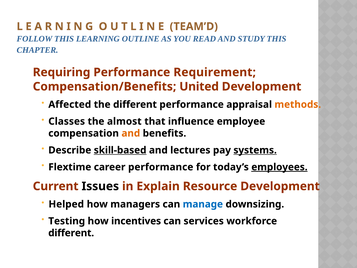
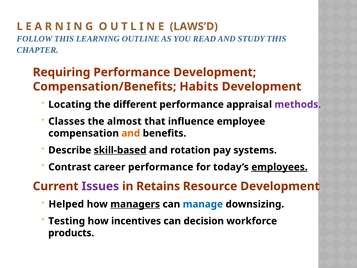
TEAM’D: TEAM’D -> LAWS’D
Performance Requirement: Requirement -> Development
United: United -> Habits
Affected: Affected -> Locating
methods colour: orange -> purple
lectures: lectures -> rotation
systems underline: present -> none
Flextime: Flextime -> Contrast
Issues colour: black -> purple
Explain: Explain -> Retains
managers underline: none -> present
services: services -> decision
different at (71, 233): different -> products
